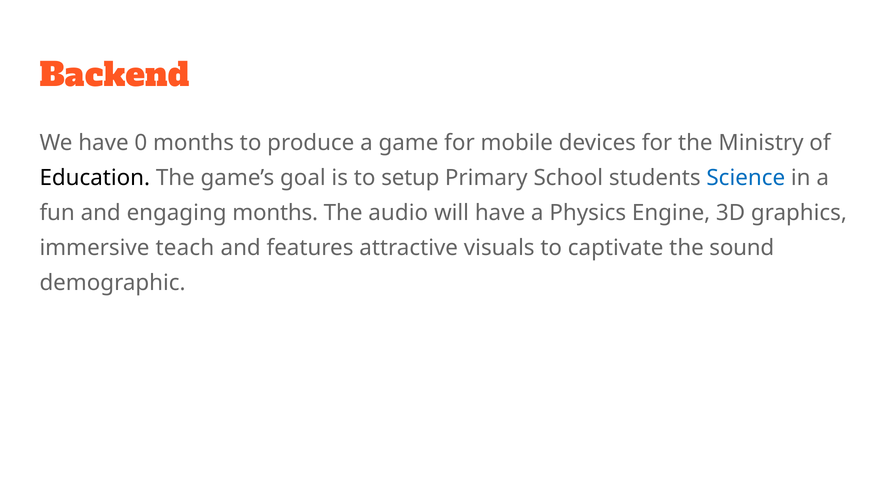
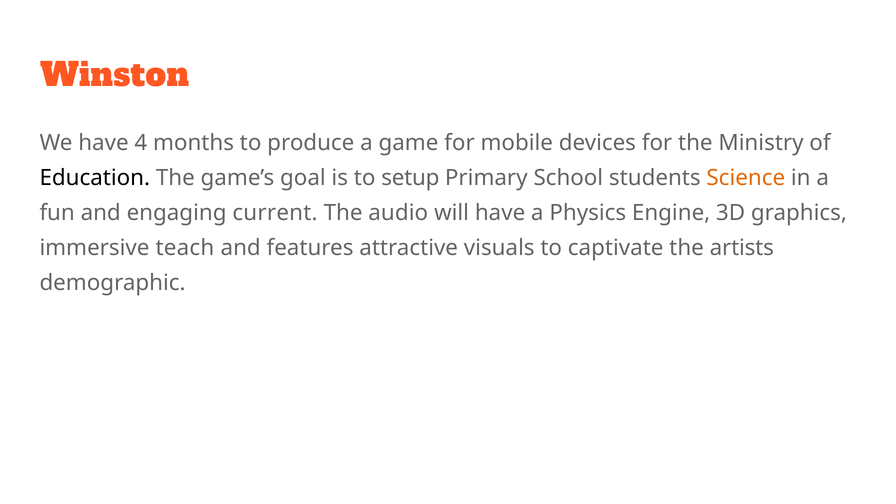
Backend: Backend -> Winston
0: 0 -> 4
Science colour: blue -> orange
engaging months: months -> current
sound: sound -> artists
